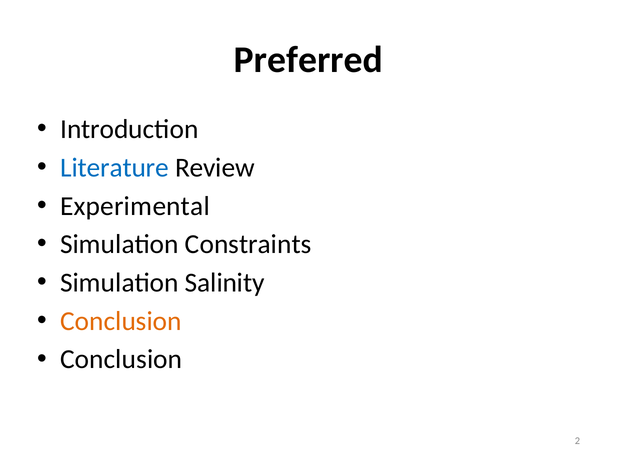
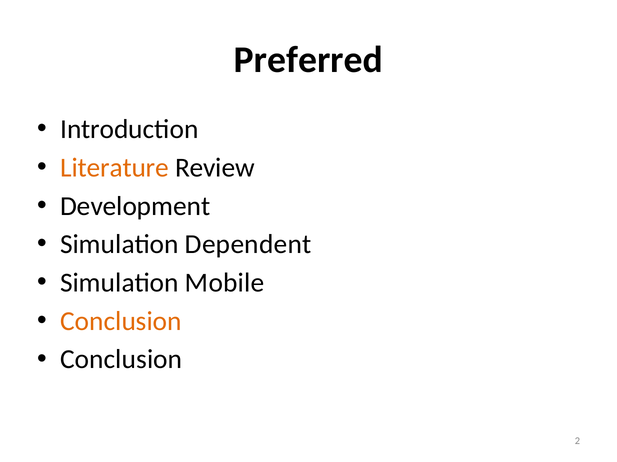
Literature colour: blue -> orange
Experimental: Experimental -> Development
Constraints: Constraints -> Dependent
Salinity: Salinity -> Mobile
